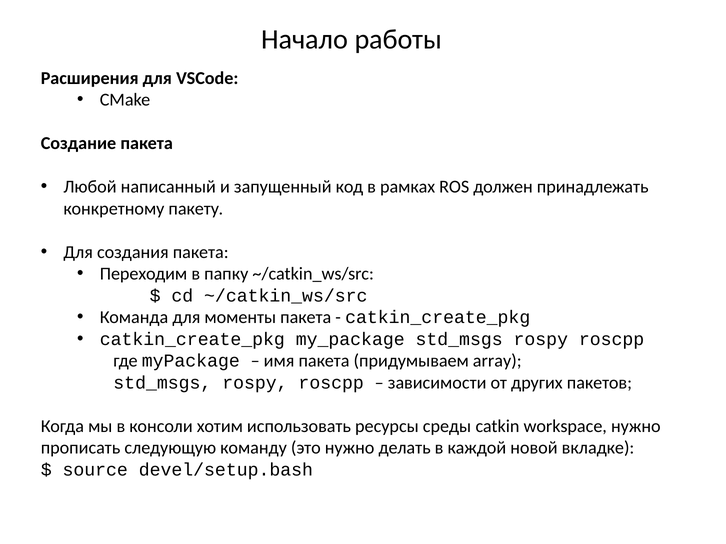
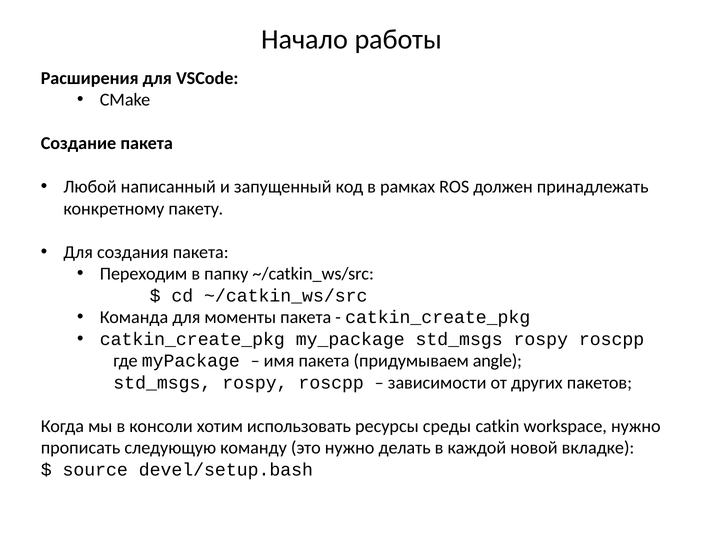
array: array -> angle
